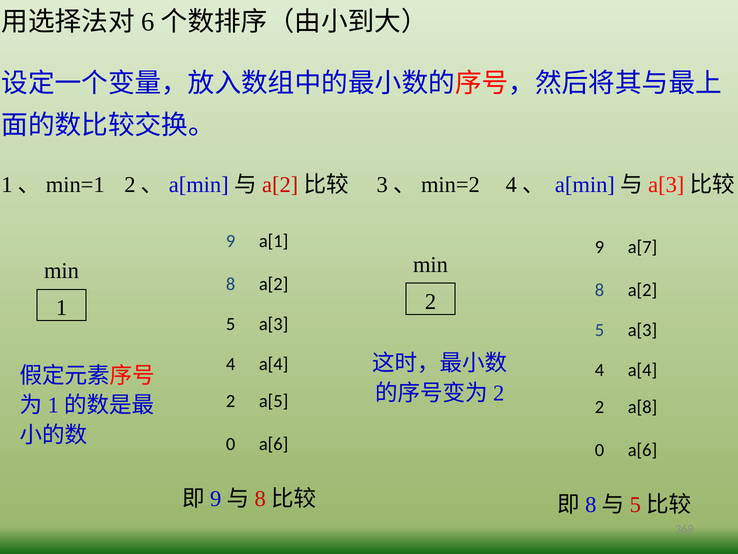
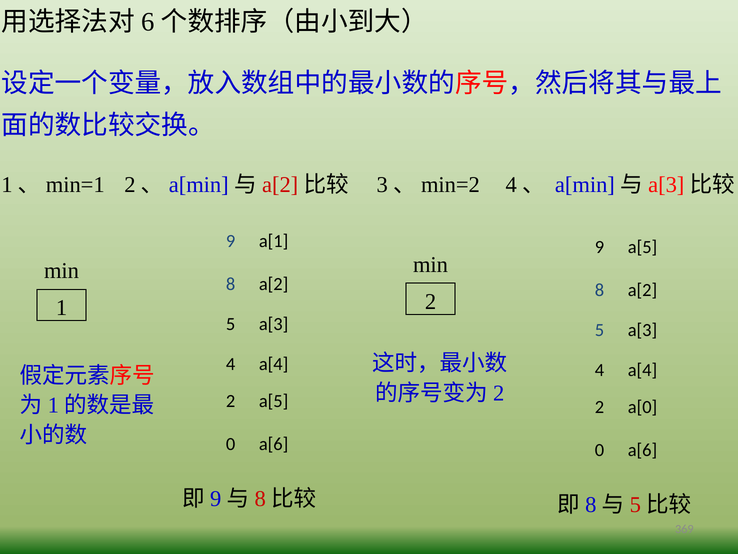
a[7 at (643, 247): a[7 -> a[5
a[8: a[8 -> a[0
